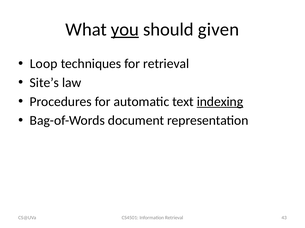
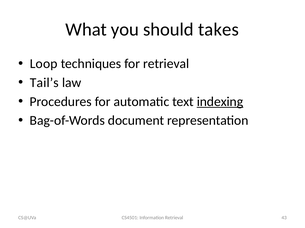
you underline: present -> none
given: given -> takes
Site’s: Site’s -> Tail’s
